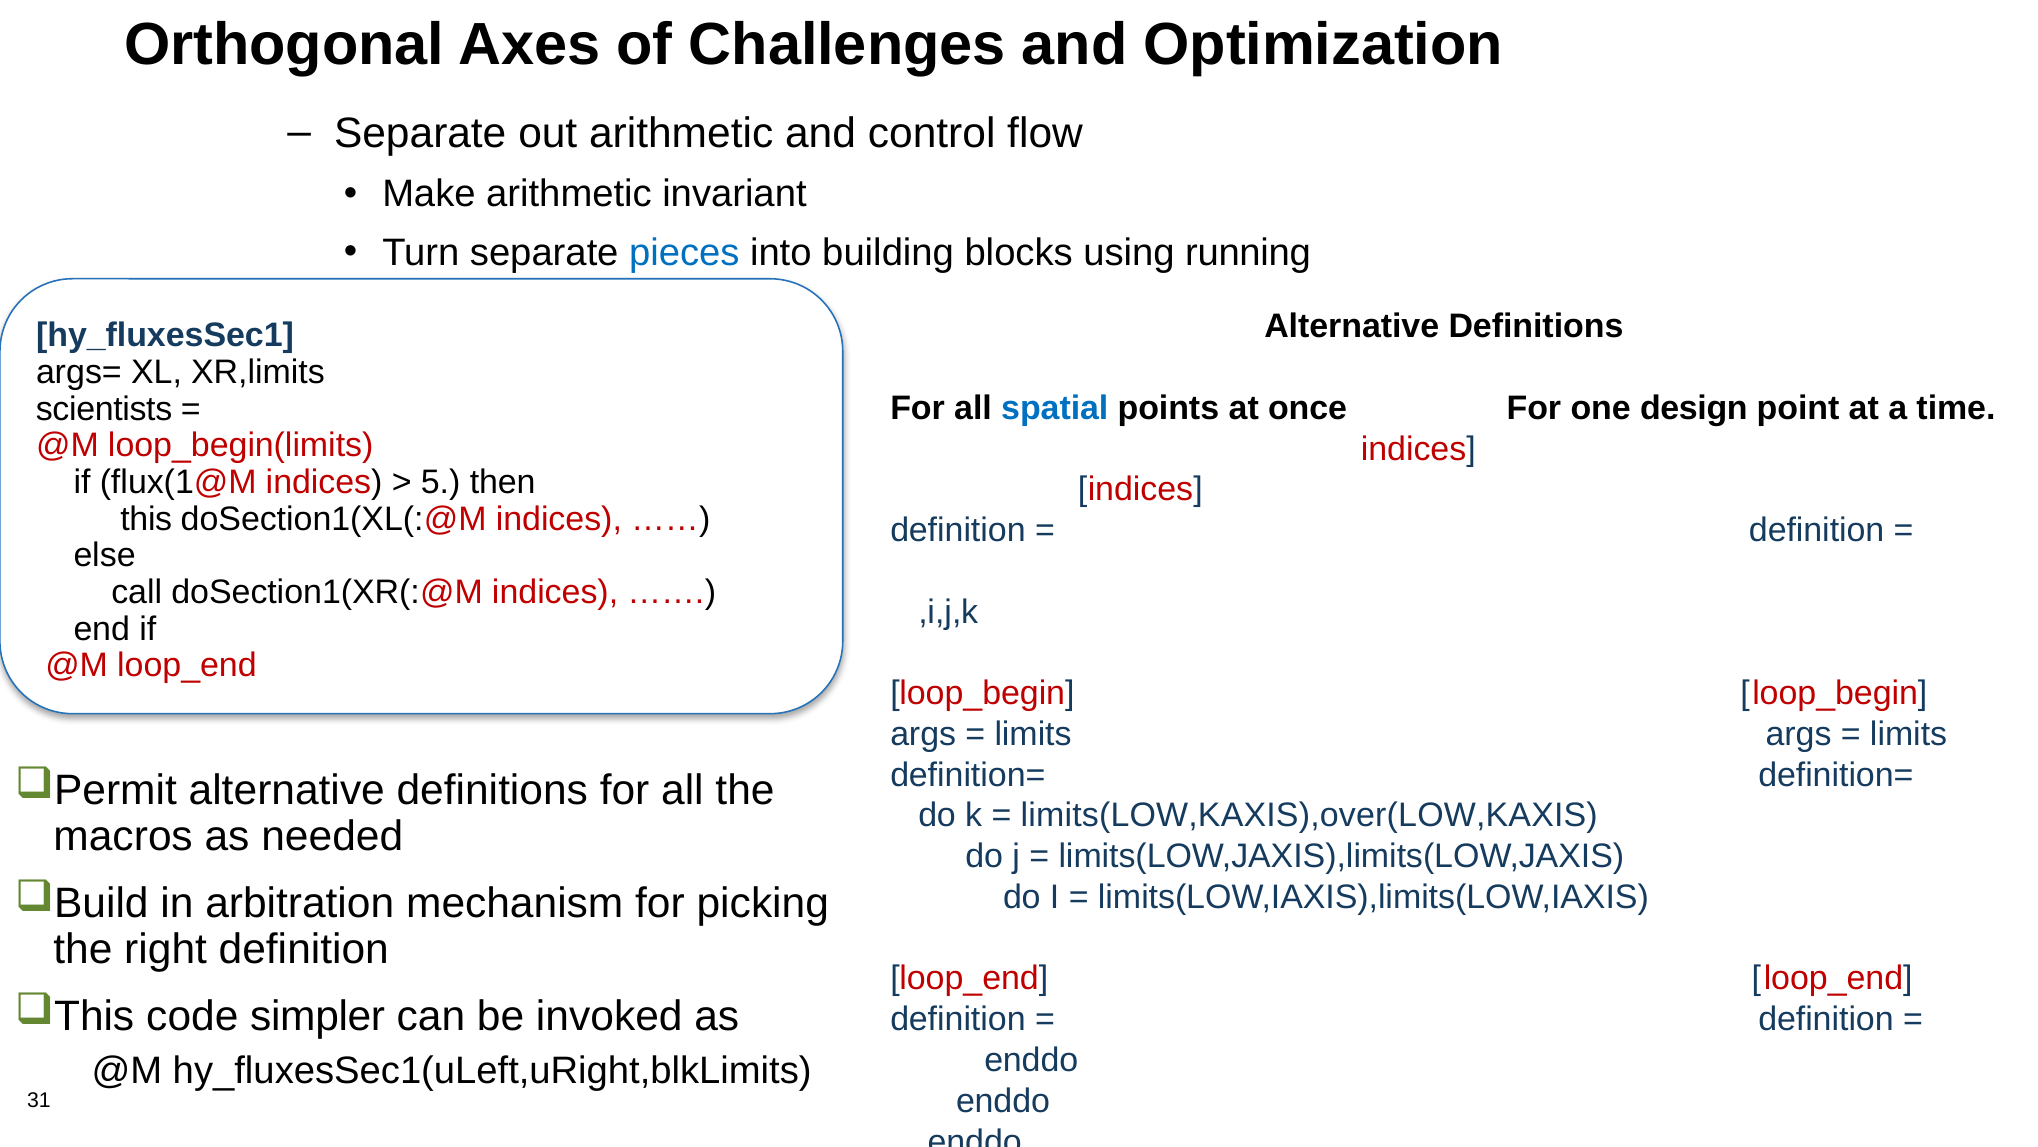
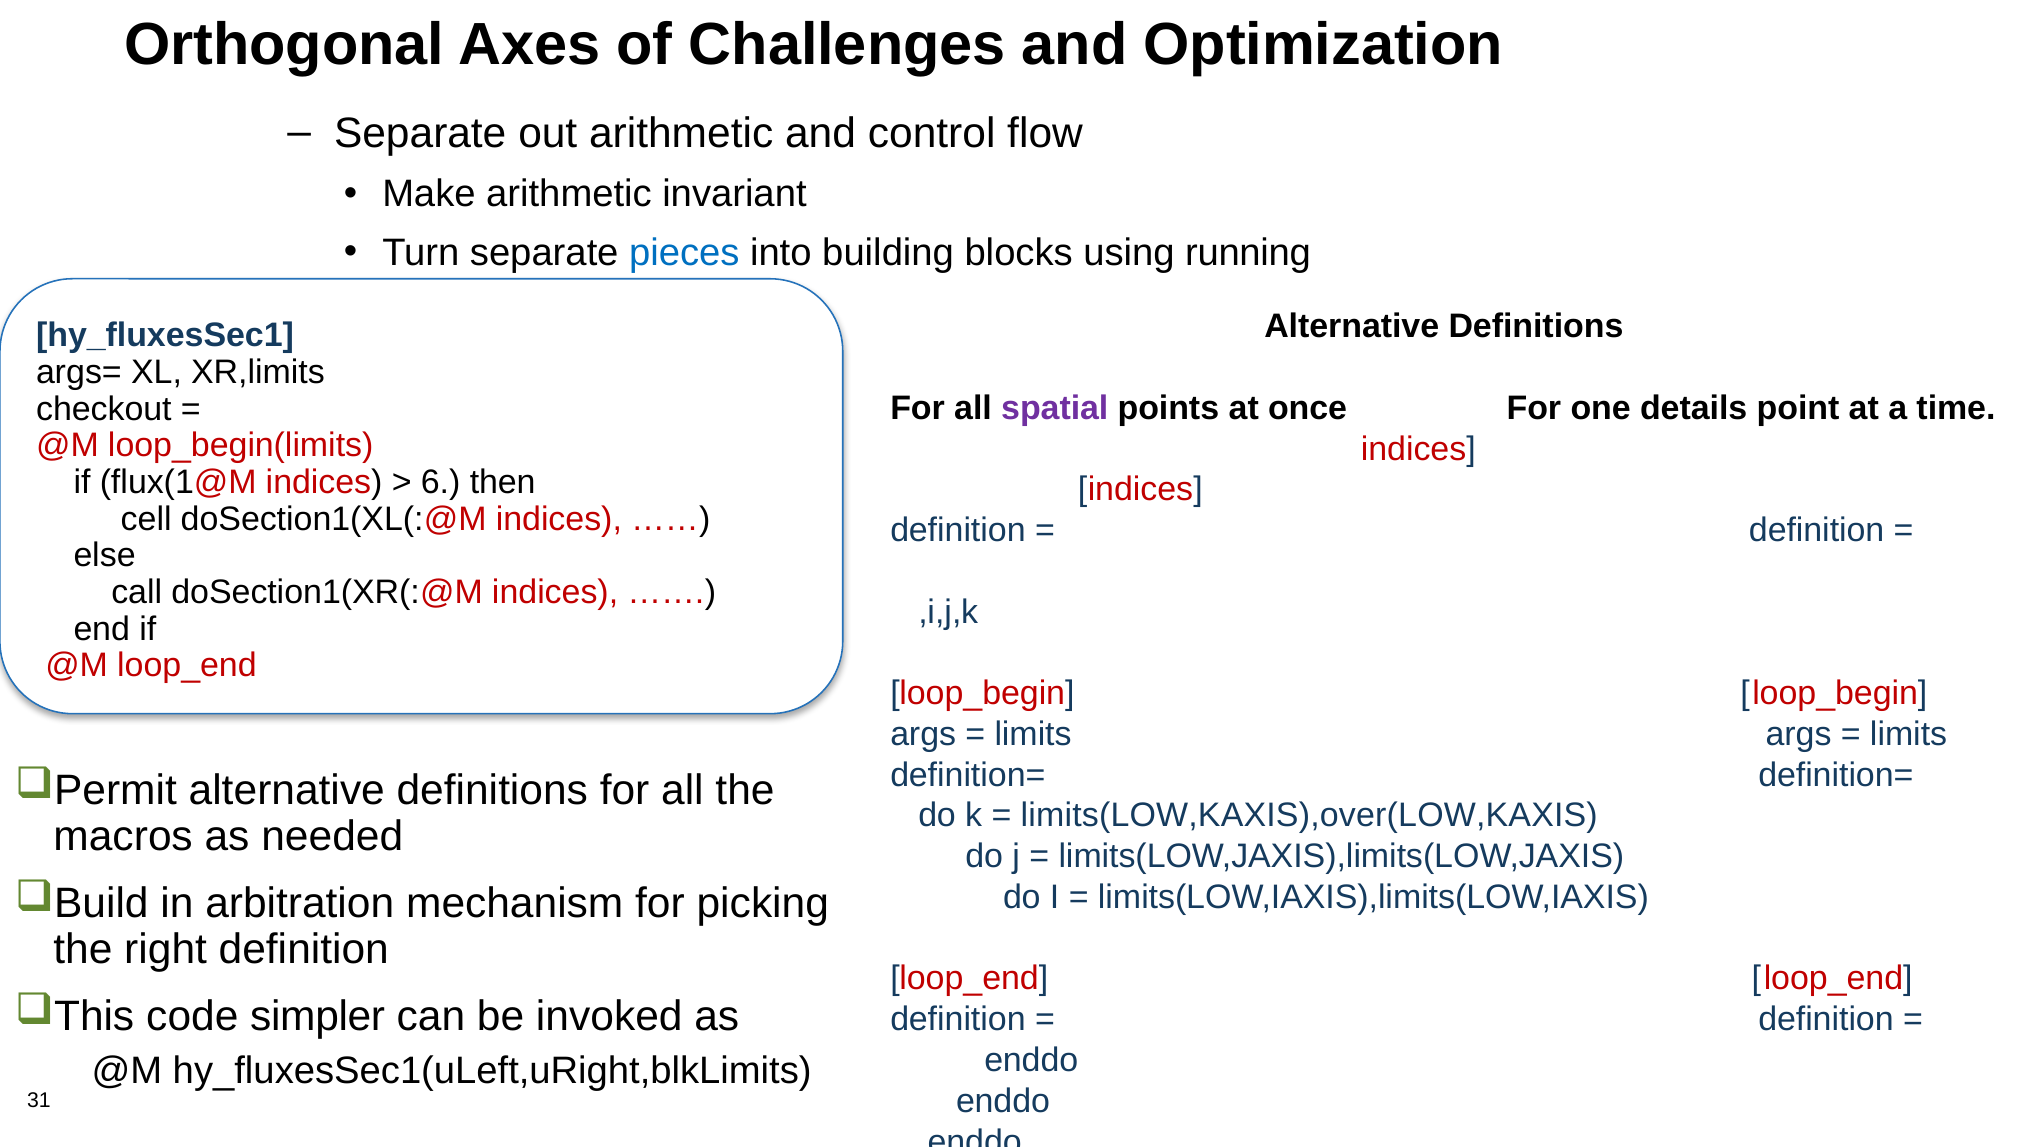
spatial colour: blue -> purple
design: design -> details
scientists: scientists -> checkout
5: 5 -> 6
this: this -> cell
